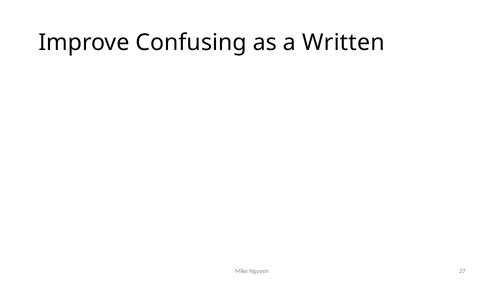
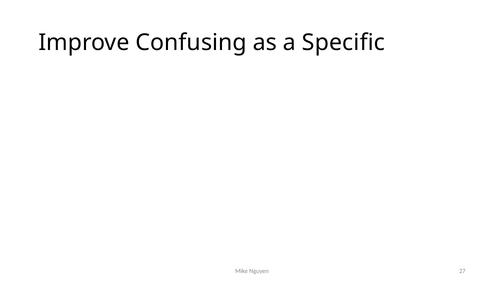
Written: Written -> Specific
